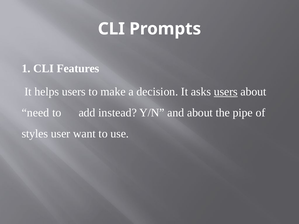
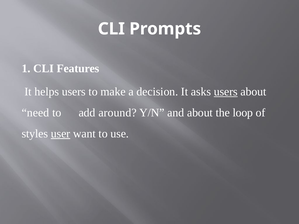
instead: instead -> around
pipe: pipe -> loop
user underline: none -> present
